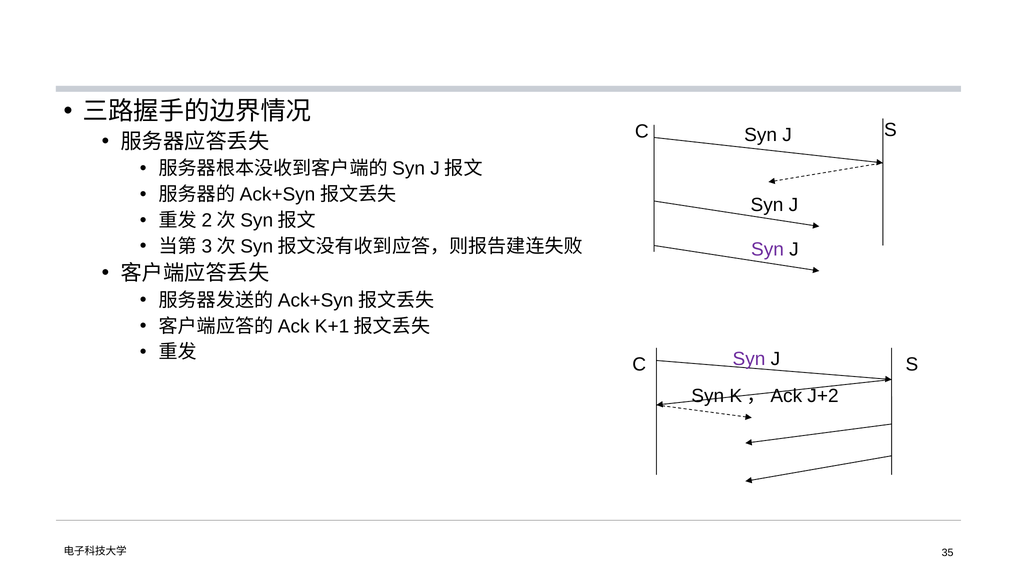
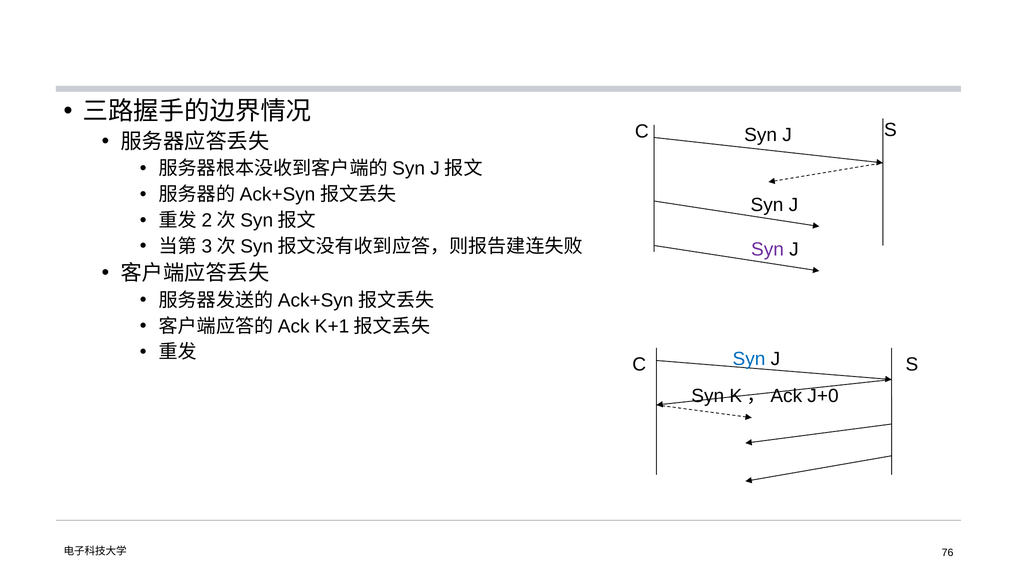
Syn at (749, 359) colour: purple -> blue
J+2: J+2 -> J+0
35: 35 -> 76
